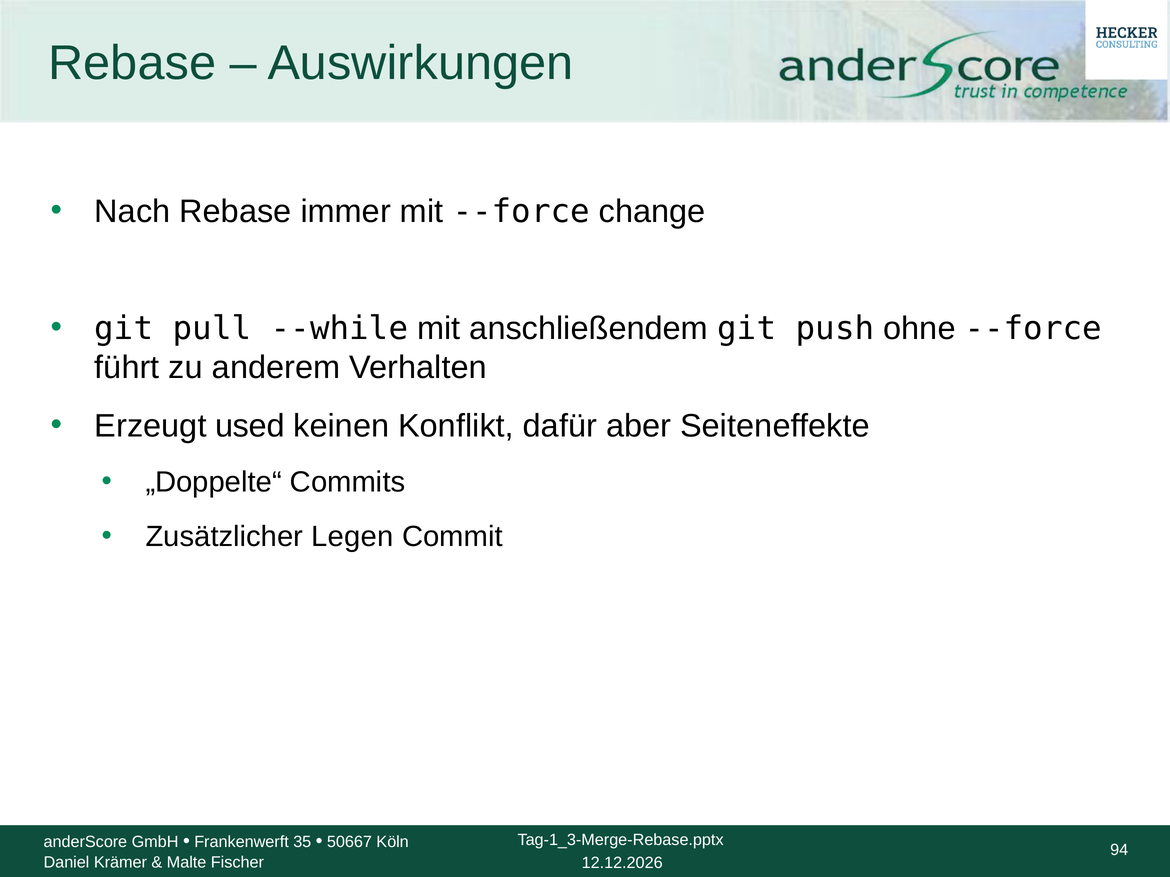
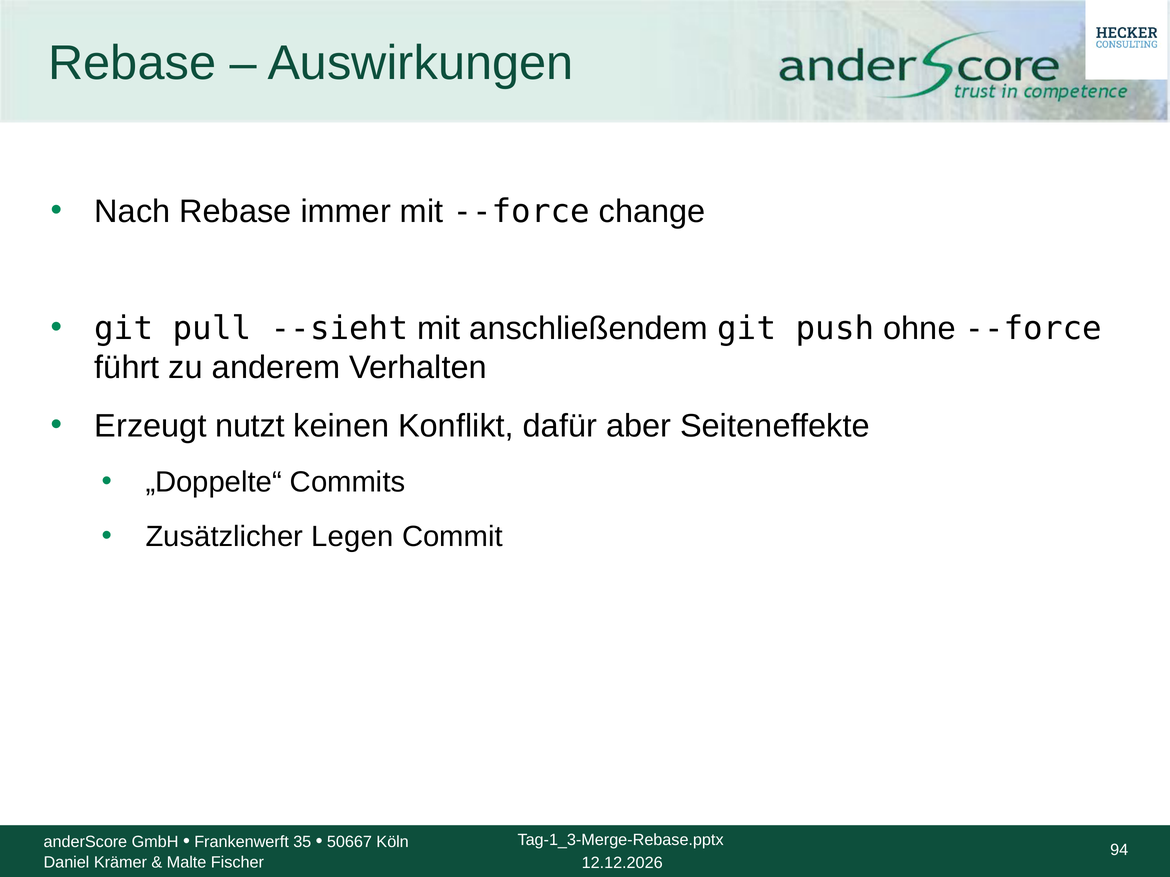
--while: --while -> --sieht
used: used -> nutzt
